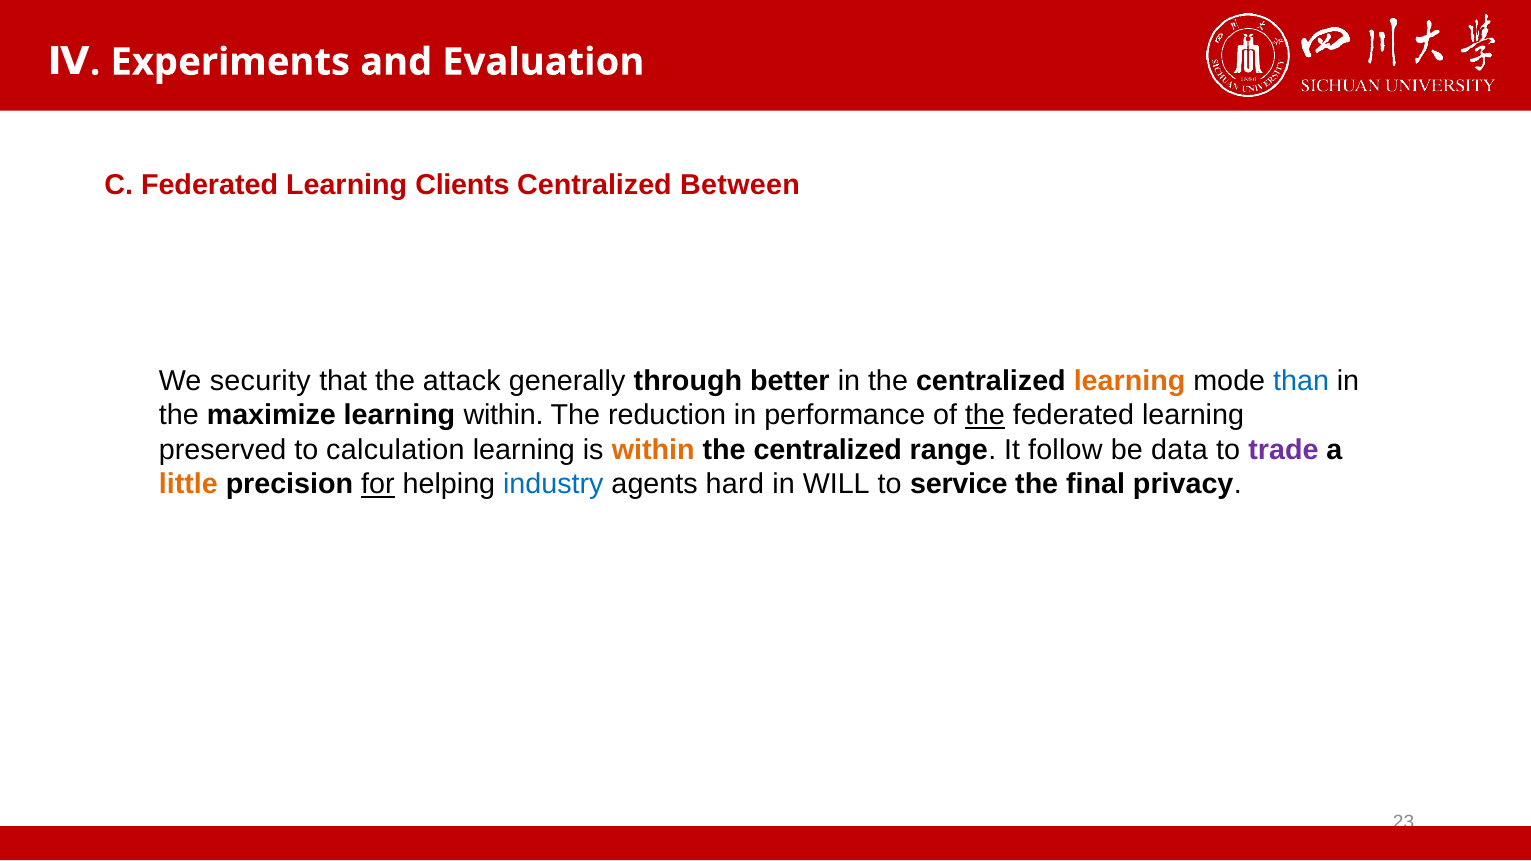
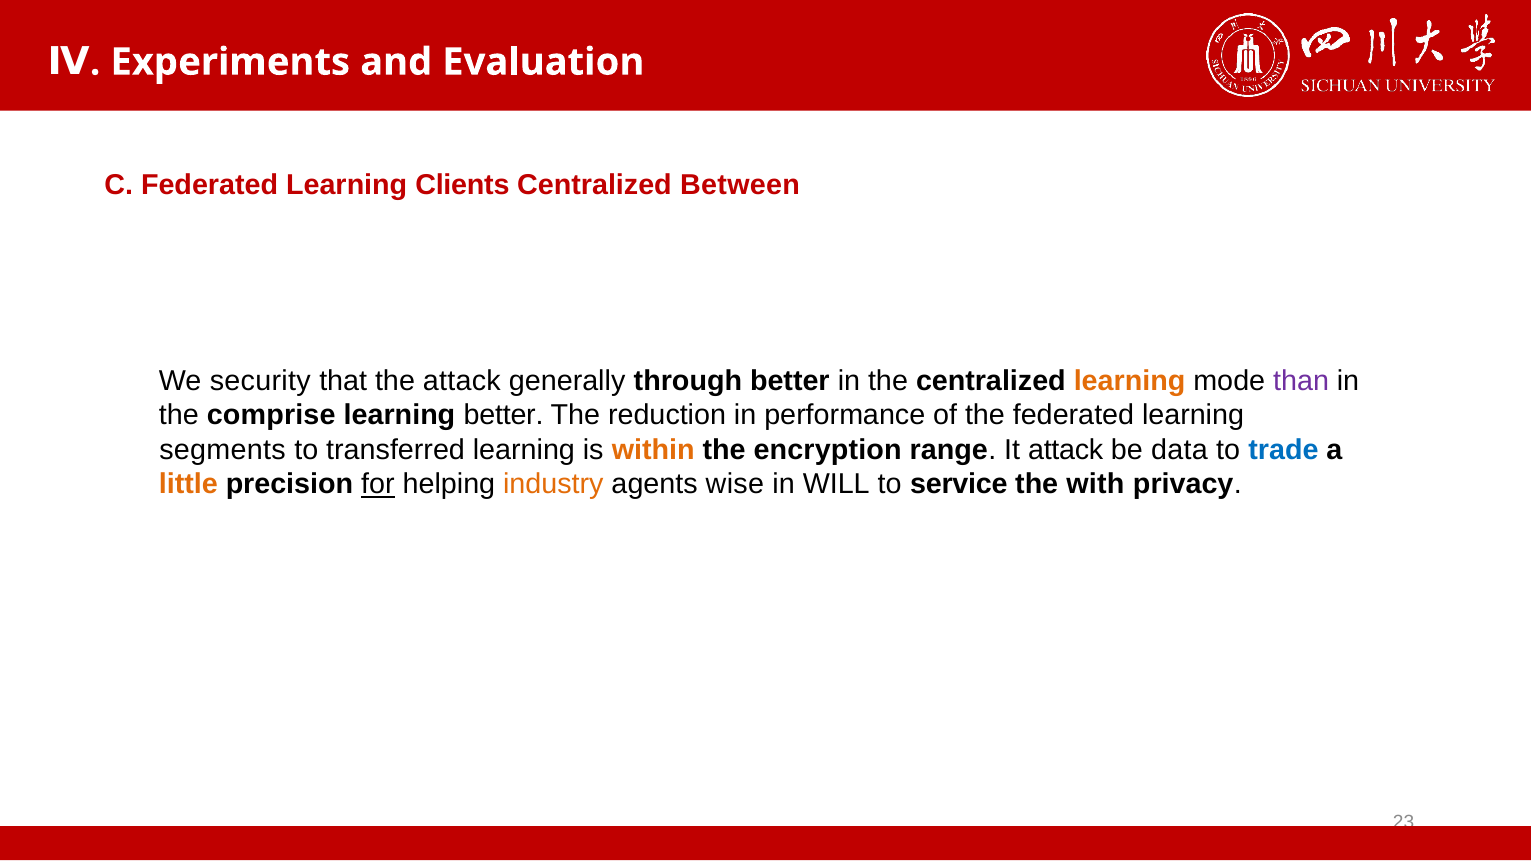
than colour: blue -> purple
maximize: maximize -> comprise
learning within: within -> better
the at (985, 416) underline: present -> none
preserved: preserved -> segments
calculation: calculation -> transferred
centralized at (828, 450): centralized -> encryption
It follow: follow -> attack
trade colour: purple -> blue
industry colour: blue -> orange
hard: hard -> wise
final: final -> with
